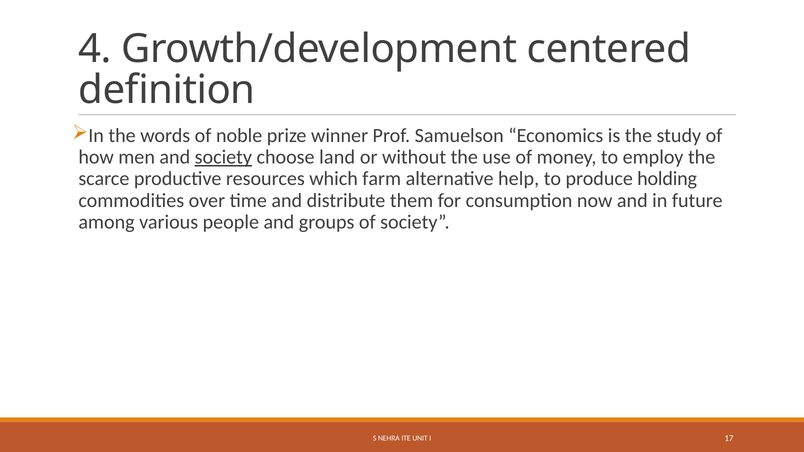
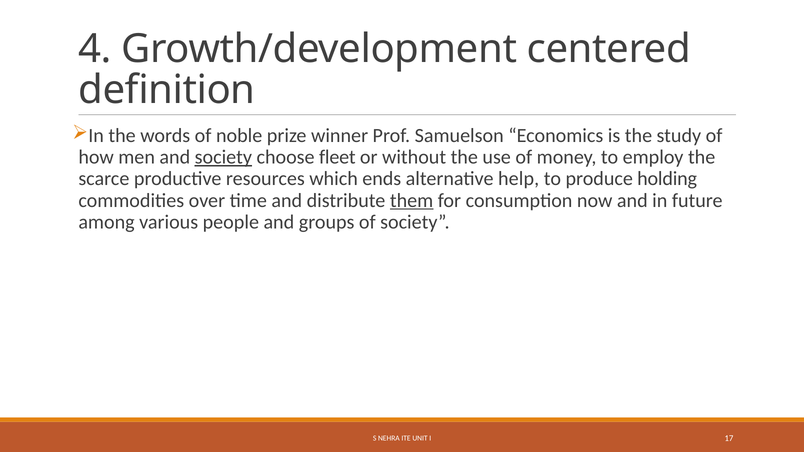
land: land -> fleet
farm: farm -> ends
them underline: none -> present
